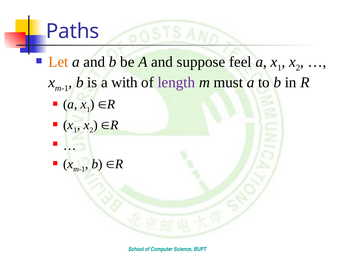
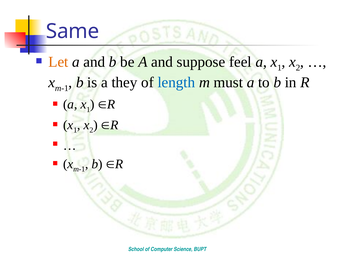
Paths: Paths -> Same
with: with -> they
length colour: purple -> blue
